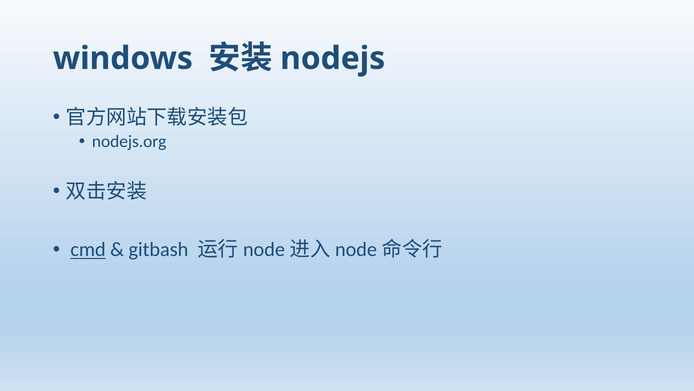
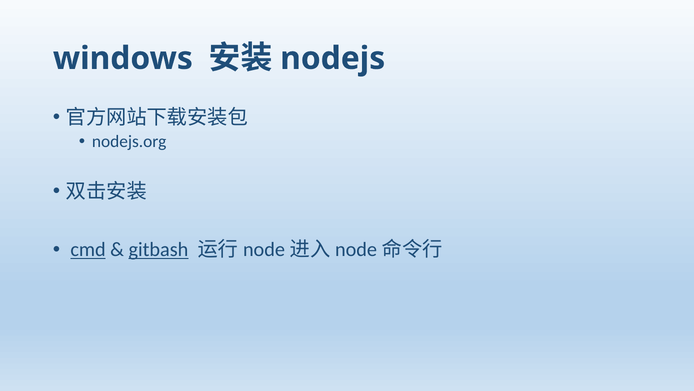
gitbash underline: none -> present
